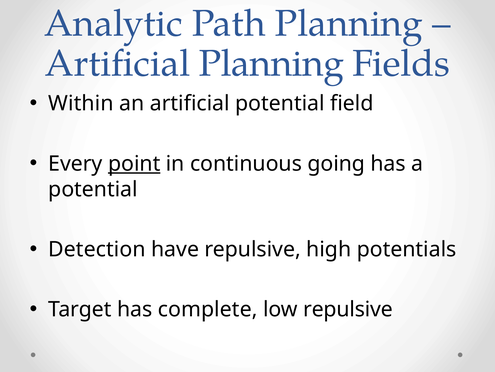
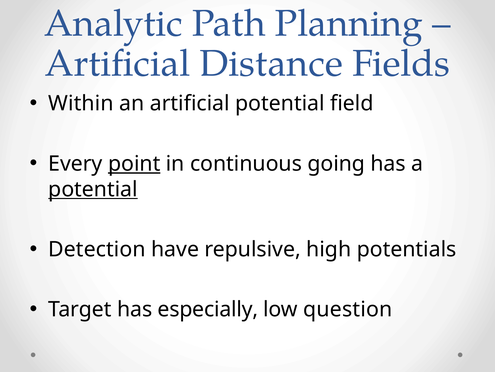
Artificial Planning: Planning -> Distance
potential at (93, 189) underline: none -> present
complete: complete -> especially
low repulsive: repulsive -> question
